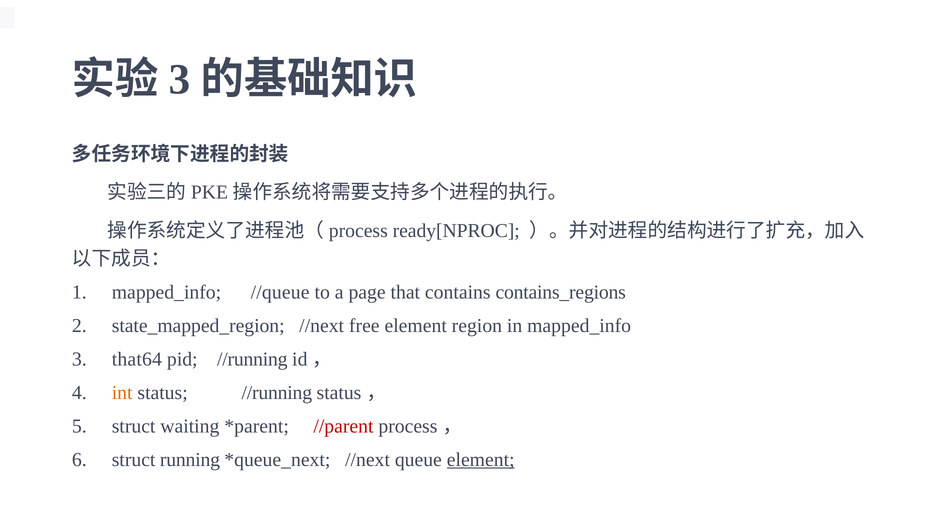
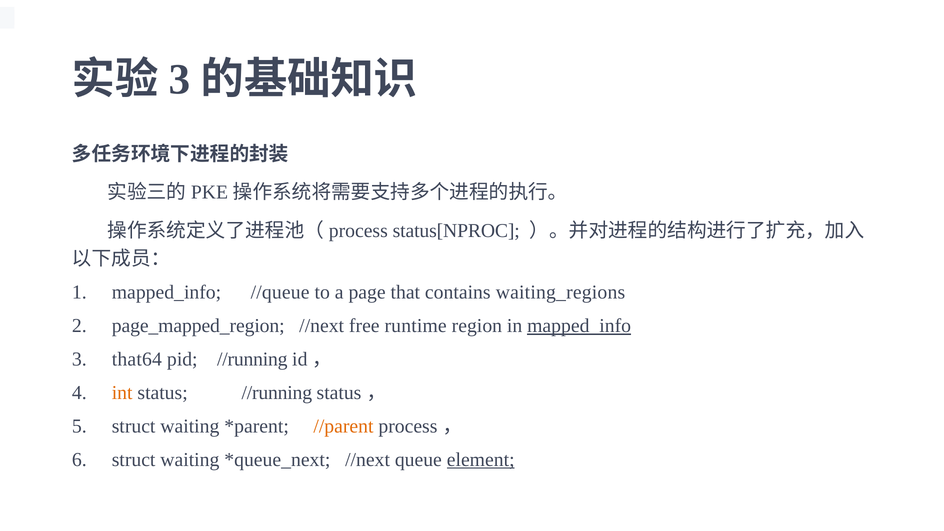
ready[NPROC: ready[NPROC -> status[NPROC
contains_regions: contains_regions -> waiting_regions
state_mapped_region: state_mapped_region -> page_mapped_region
free element: element -> runtime
mapped_info at (579, 326) underline: none -> present
//parent colour: red -> orange
running at (190, 460): running -> waiting
